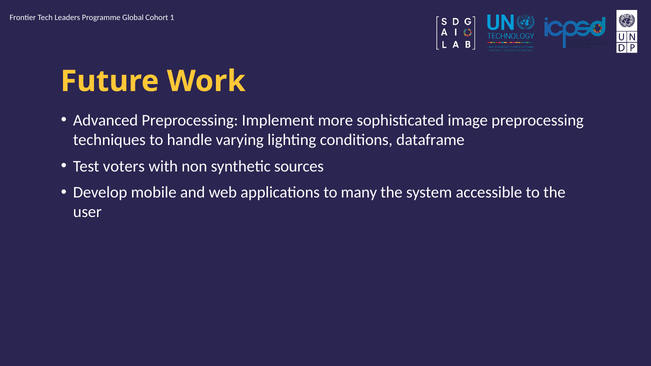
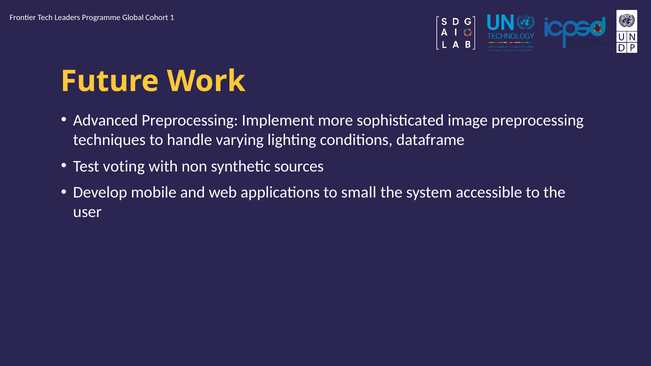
voters: voters -> voting
many: many -> small
